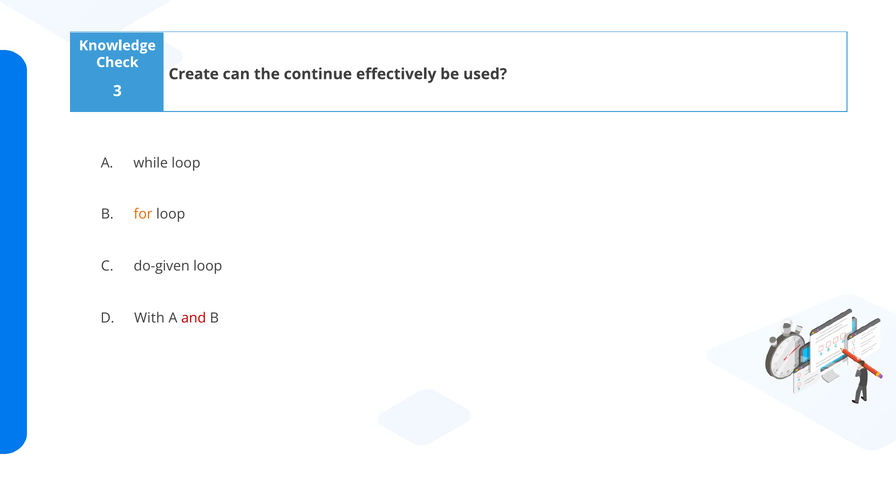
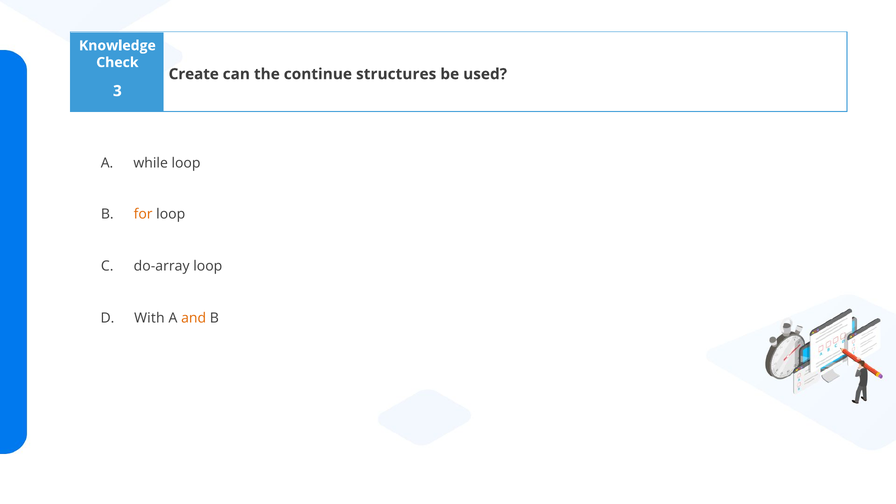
effectively: effectively -> structures
do-given: do-given -> do-array
and colour: red -> orange
